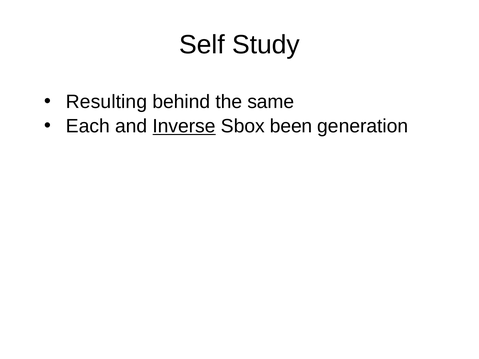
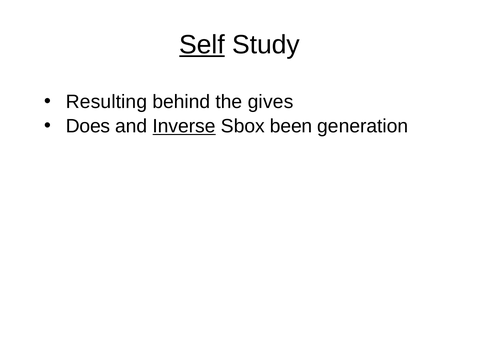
Self underline: none -> present
same: same -> gives
Each: Each -> Does
